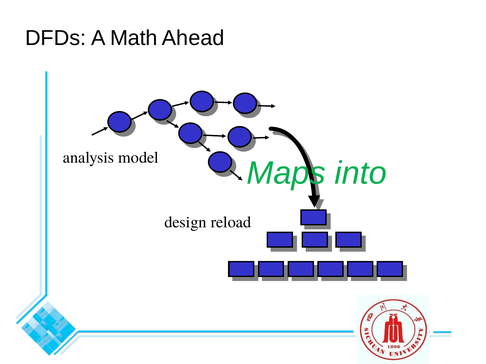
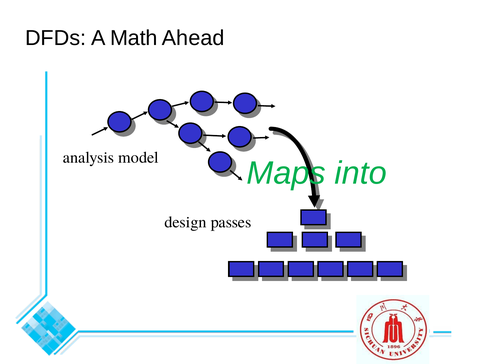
reload: reload -> passes
